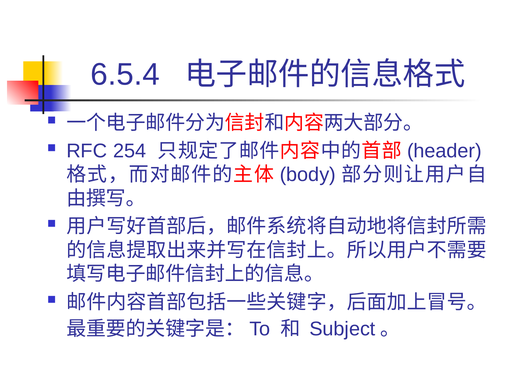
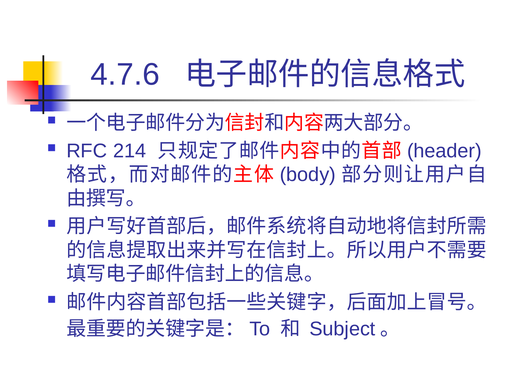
6.5.4: 6.5.4 -> 4.7.6
254: 254 -> 214
